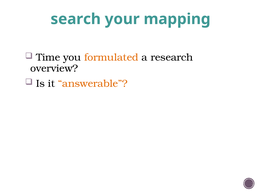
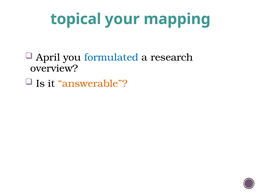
search: search -> topical
Time: Time -> April
formulated colour: orange -> blue
